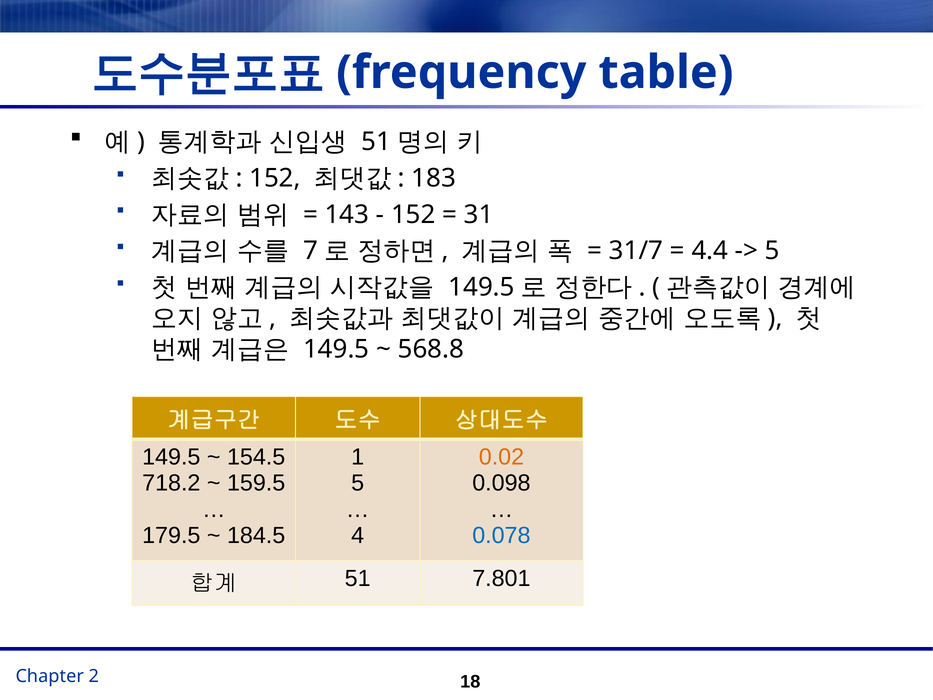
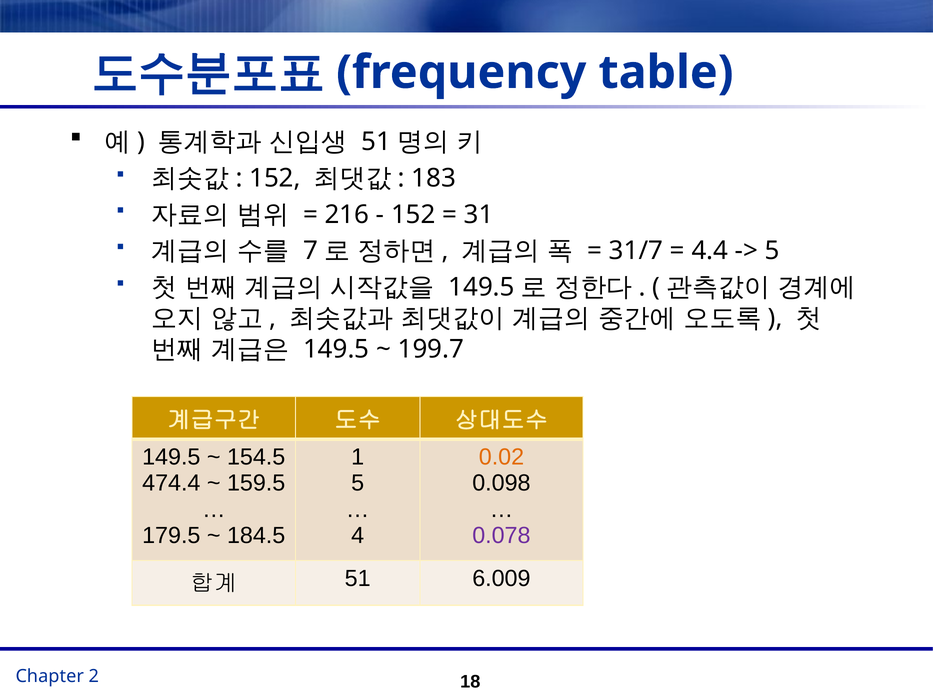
143: 143 -> 216
568.8: 568.8 -> 199.7
718.2: 718.2 -> 474.4
0.078 colour: blue -> purple
7.801: 7.801 -> 6.009
